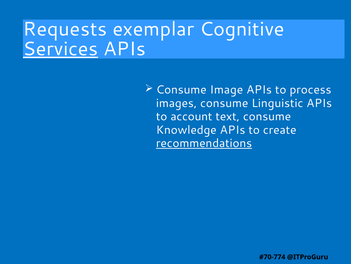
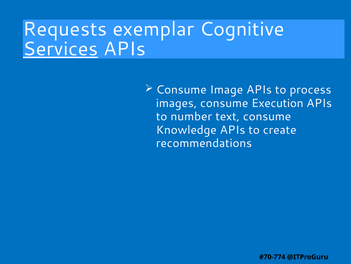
Linguistic: Linguistic -> Execution
account: account -> number
recommendations underline: present -> none
